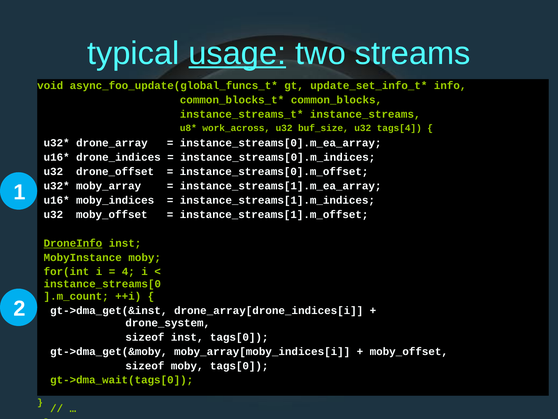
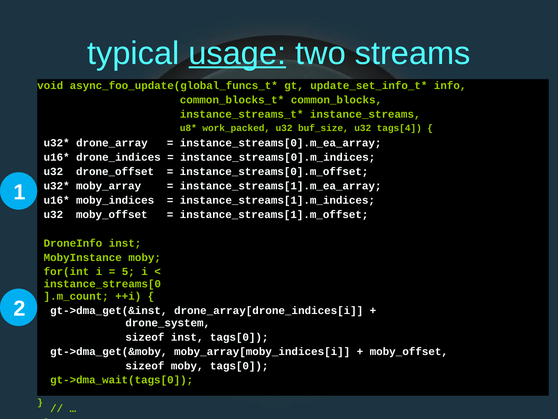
work_across: work_across -> work_packed
DroneInfo underline: present -> none
4: 4 -> 5
